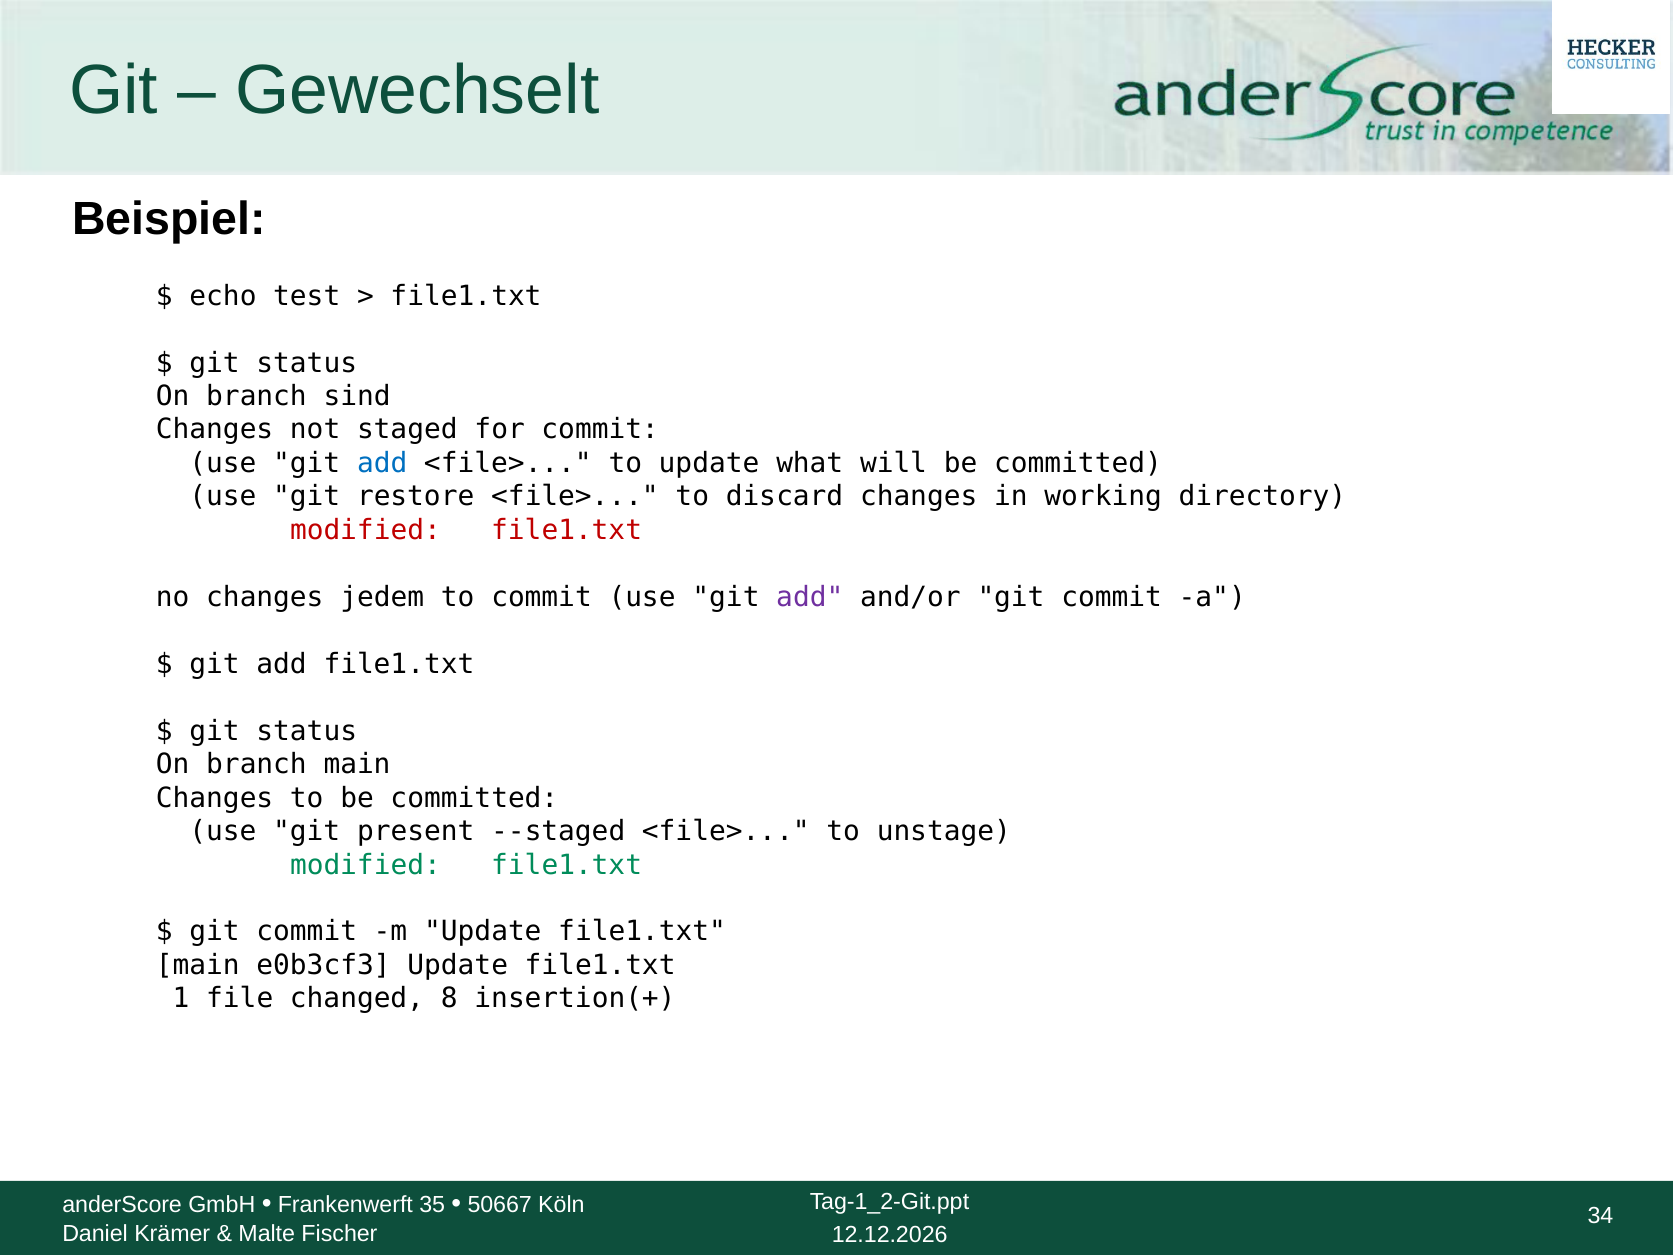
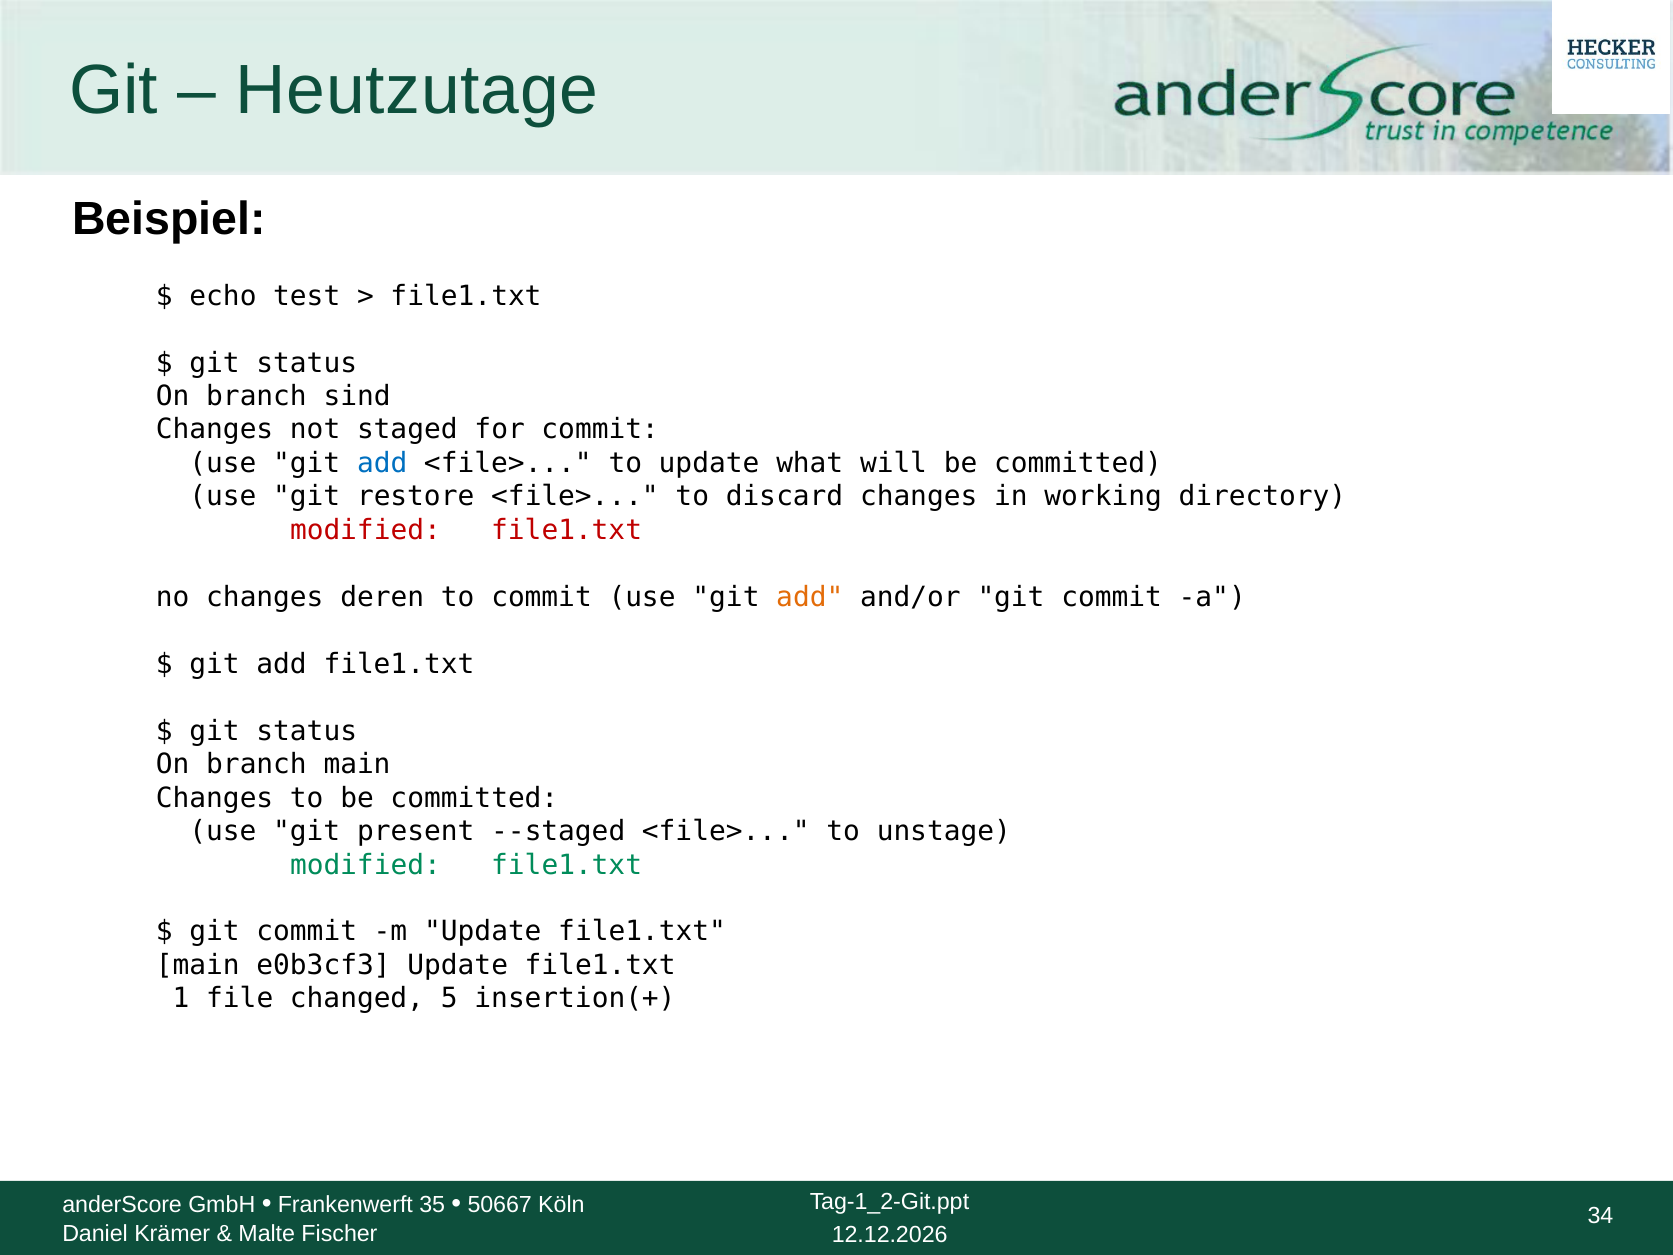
Gewechselt: Gewechselt -> Heutzutage
jedem: jedem -> deren
add at (810, 597) colour: purple -> orange
8: 8 -> 5
